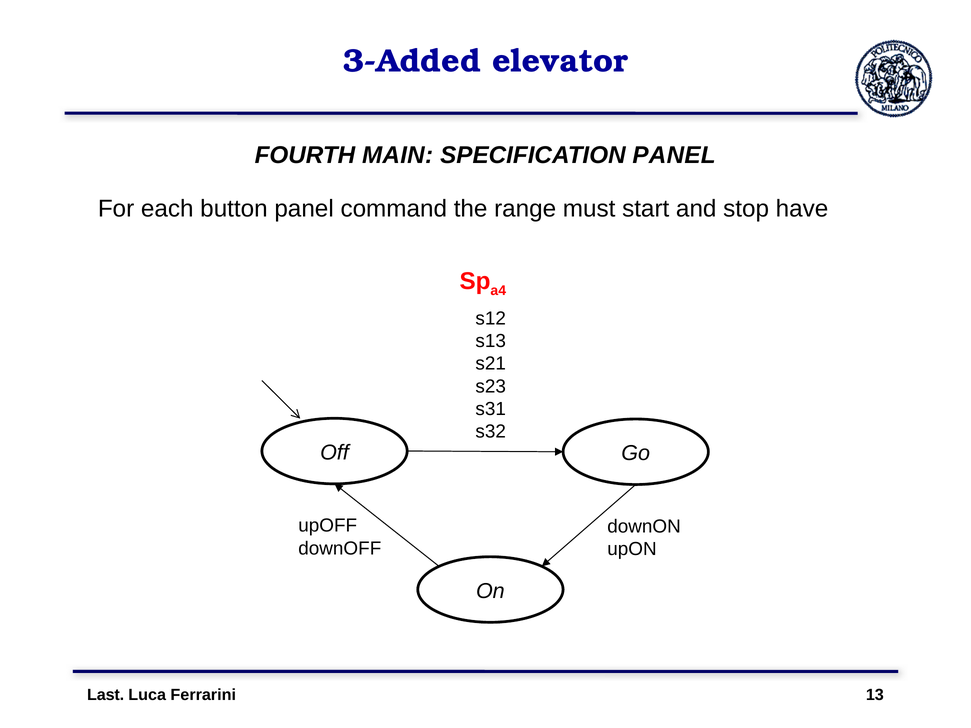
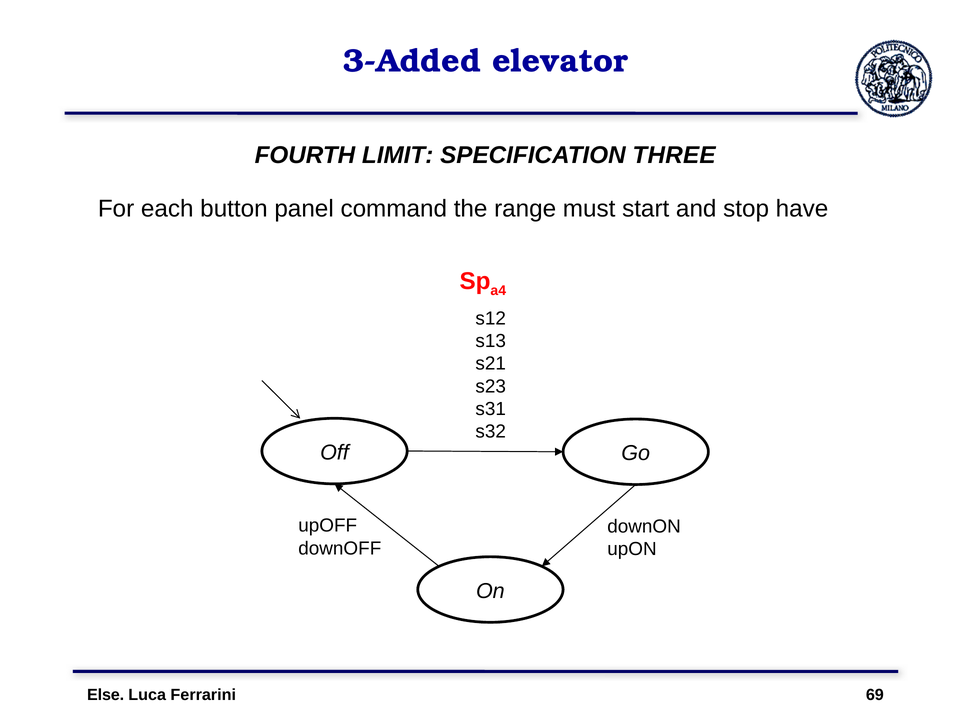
MAIN: MAIN -> LIMIT
SPECIFICATION PANEL: PANEL -> THREE
Last: Last -> Else
13: 13 -> 69
